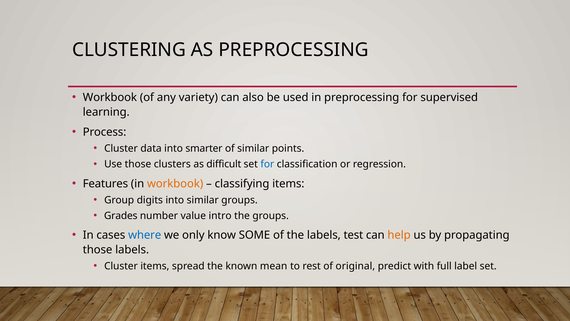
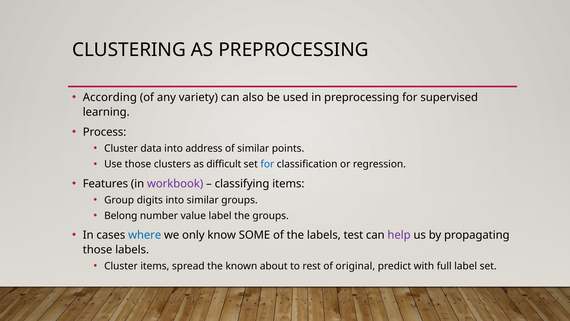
Workbook at (110, 97): Workbook -> According
smarter: smarter -> address
workbook at (175, 183) colour: orange -> purple
Grades: Grades -> Belong
value intro: intro -> label
help colour: orange -> purple
mean: mean -> about
